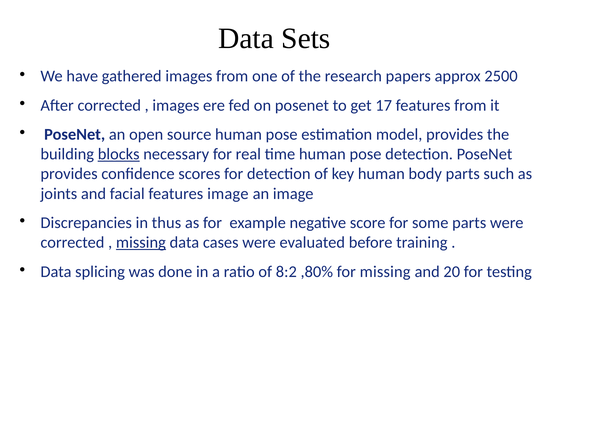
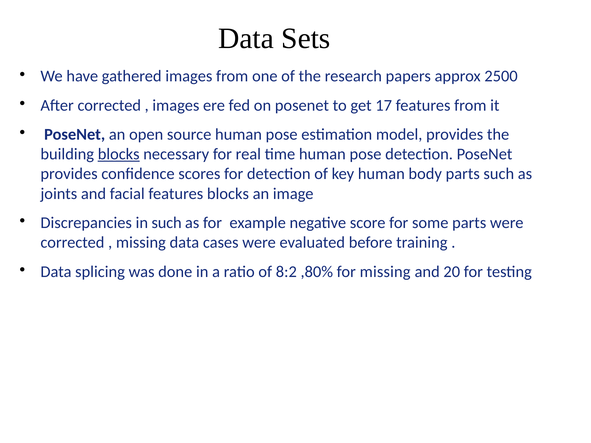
features image: image -> blocks
in thus: thus -> such
missing at (141, 243) underline: present -> none
